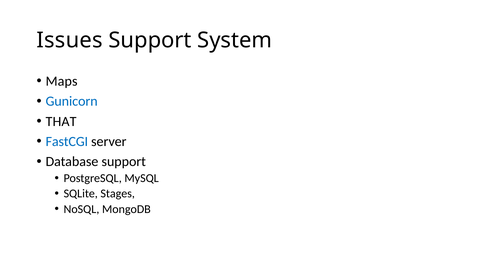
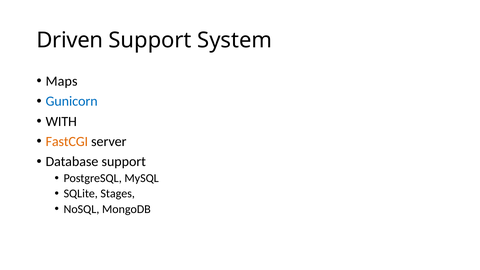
Issues: Issues -> Driven
THAT: THAT -> WITH
FastCGI colour: blue -> orange
